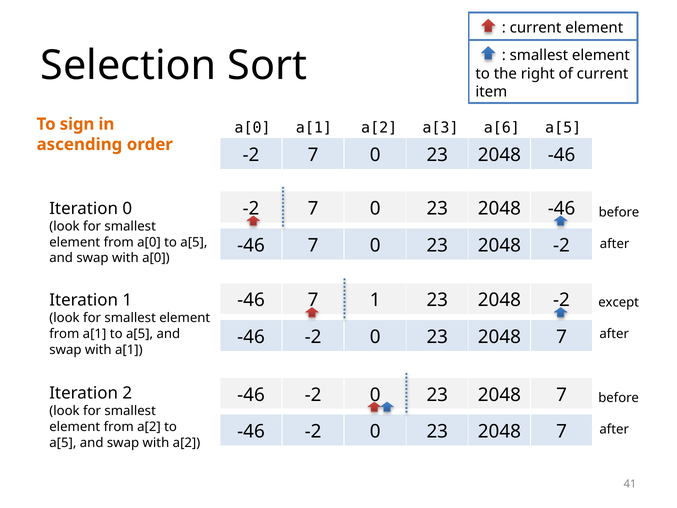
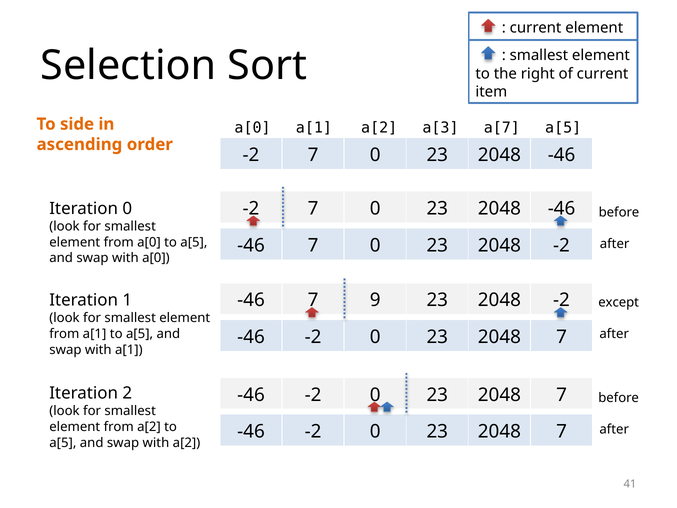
a[6: a[6 -> a[7
sign: sign -> side
1 at (375, 300): 1 -> 9
